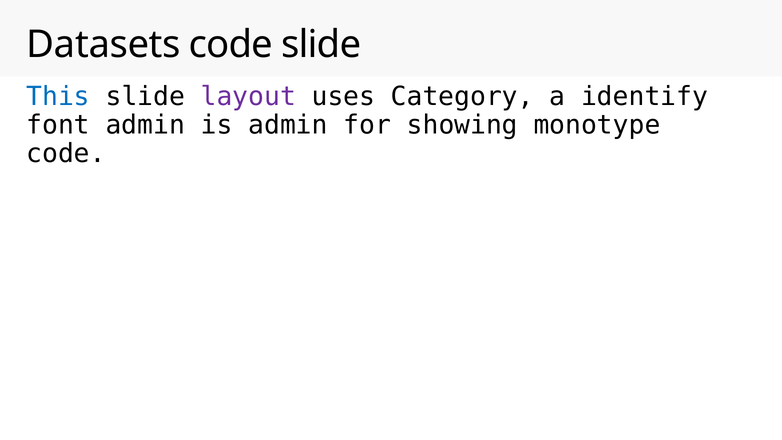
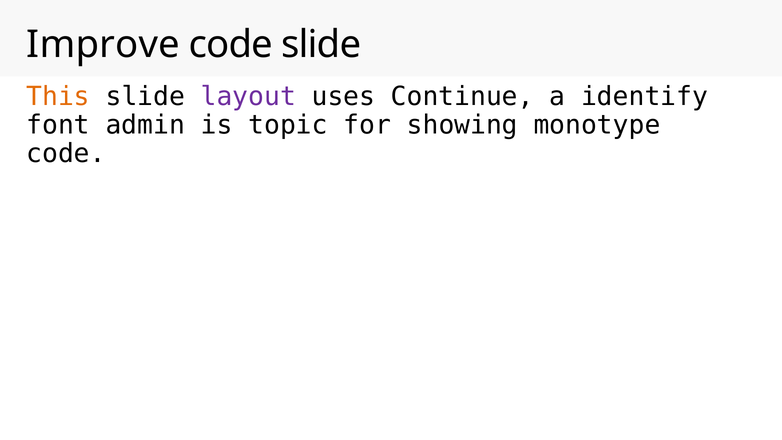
Datasets: Datasets -> Improve
This colour: blue -> orange
Category: Category -> Continue
is admin: admin -> topic
